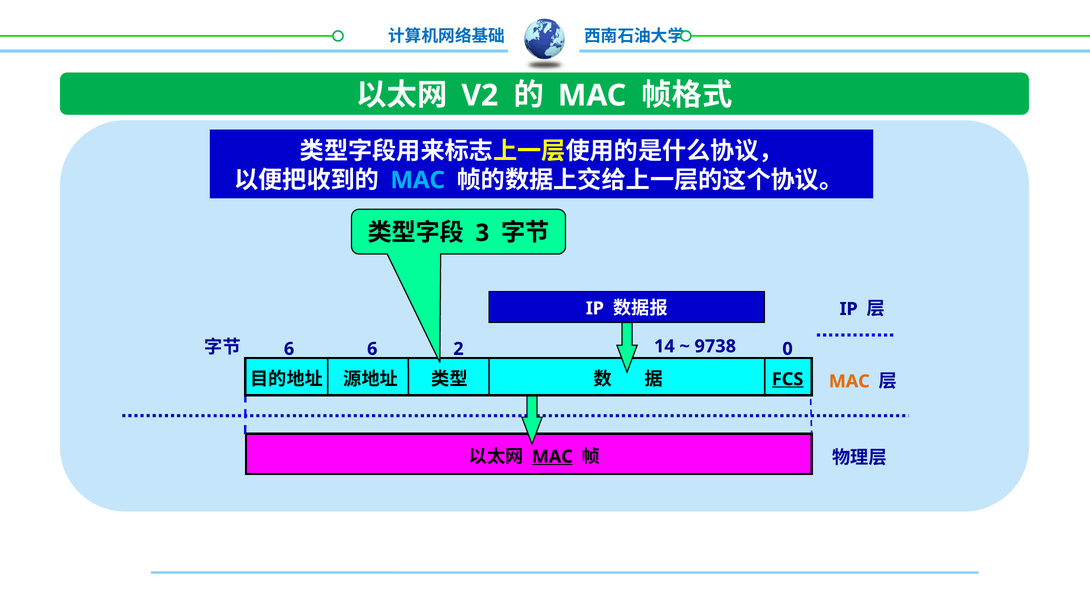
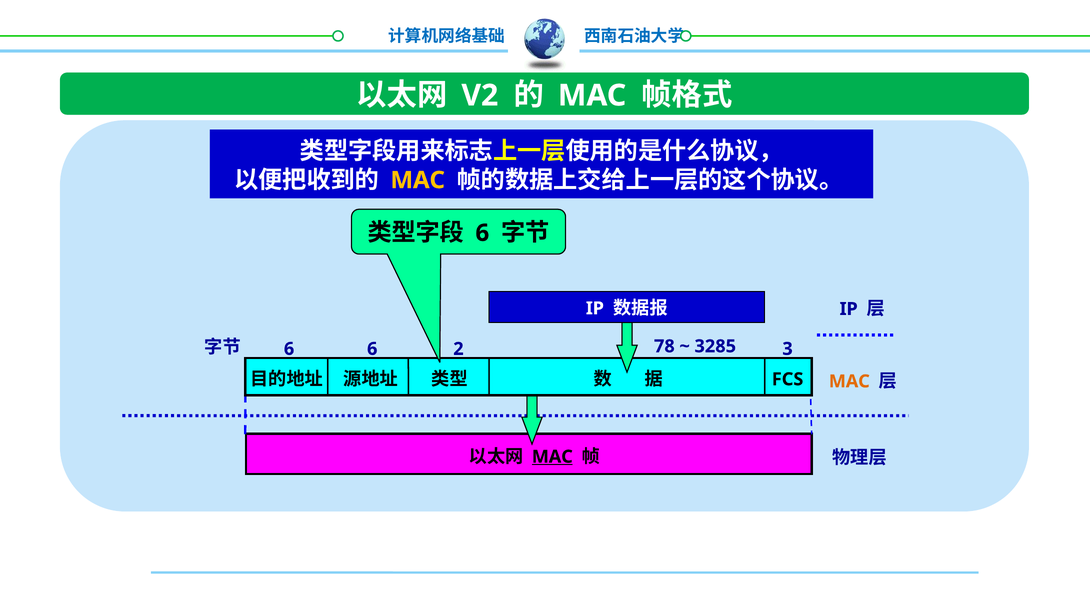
MAC at (418, 180) colour: light blue -> yellow
3 at (482, 233): 3 -> 6
14: 14 -> 78
9738: 9738 -> 3285
0: 0 -> 3
FCS underline: present -> none
